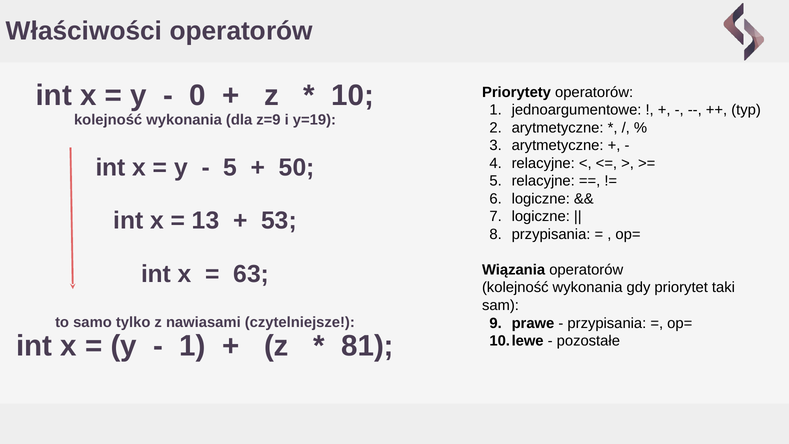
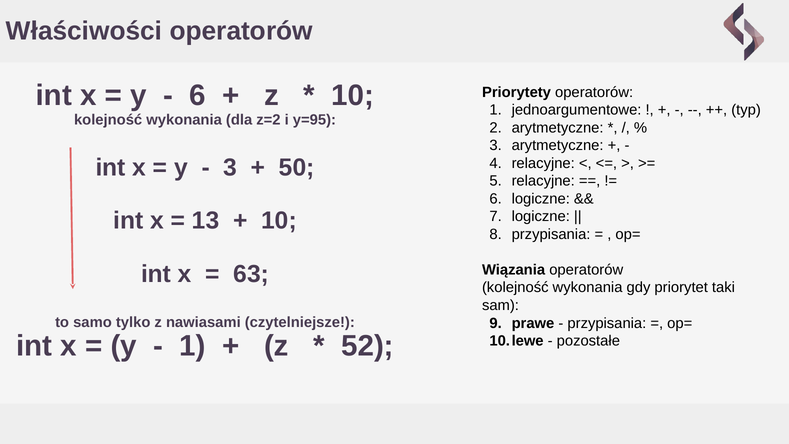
0 at (198, 96): 0 -> 6
z=9: z=9 -> z=2
y=19: y=19 -> y=95
5 at (230, 168): 5 -> 3
53 at (279, 221): 53 -> 10
81: 81 -> 52
